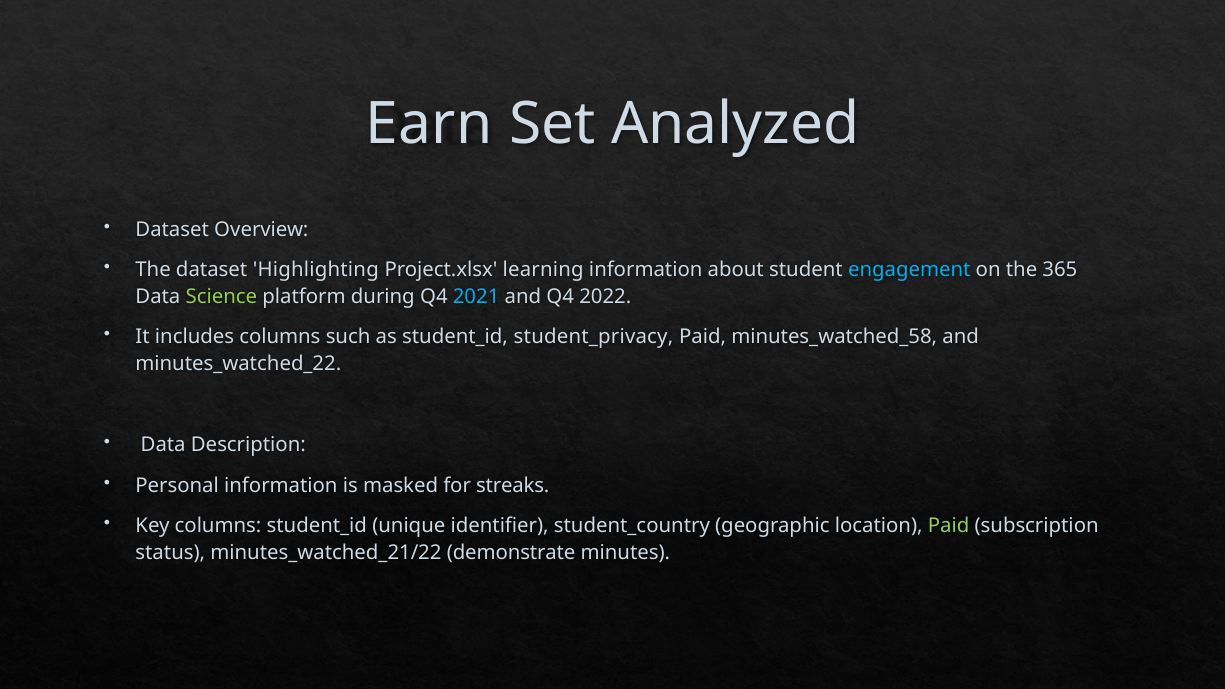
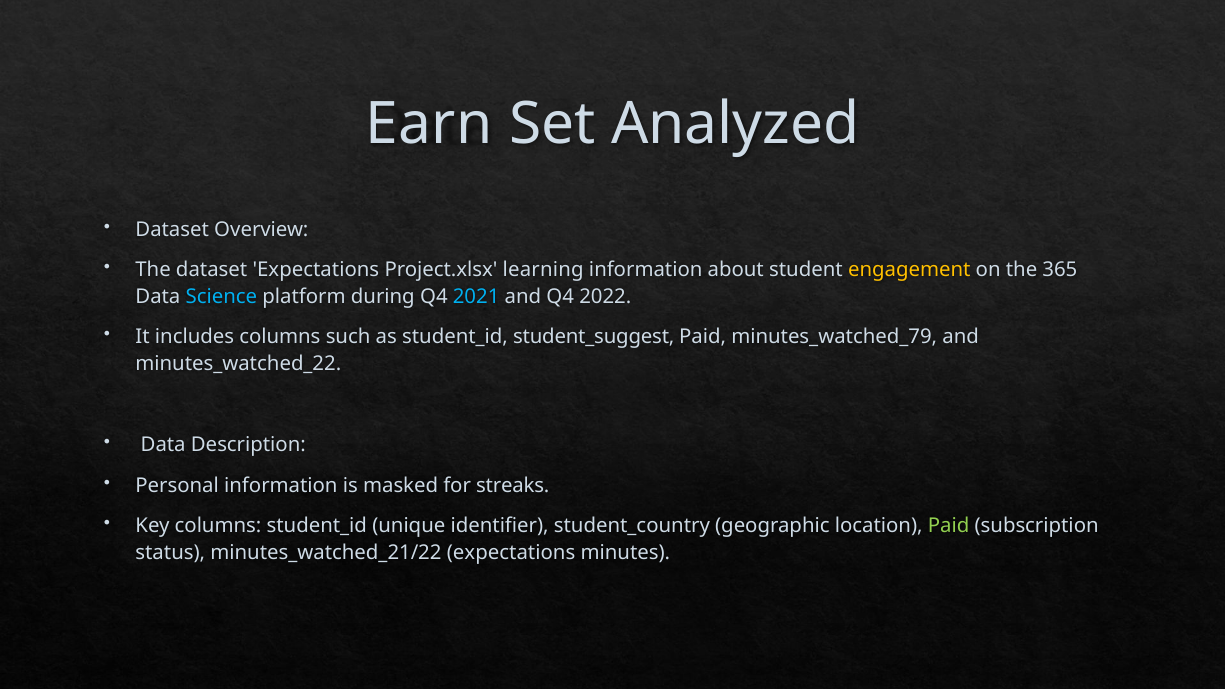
dataset Highlighting: Highlighting -> Expectations
engagement colour: light blue -> yellow
Science colour: light green -> light blue
student_privacy: student_privacy -> student_suggest
minutes_watched_58: minutes_watched_58 -> minutes_watched_79
minutes_watched_21/22 demonstrate: demonstrate -> expectations
